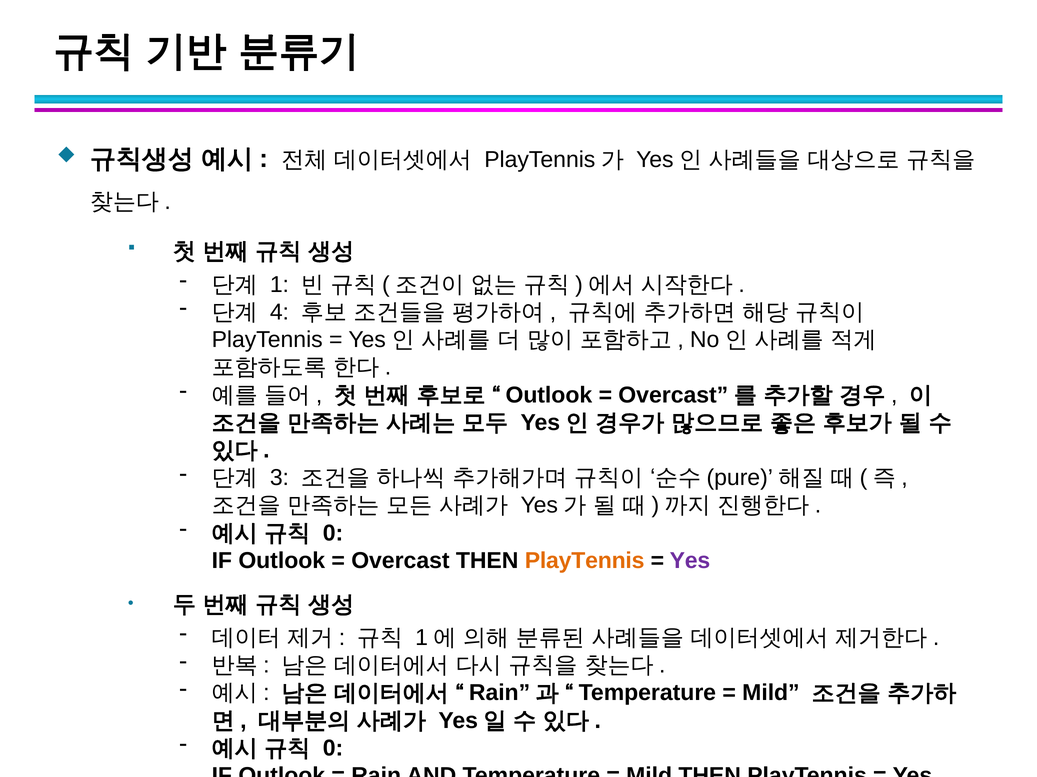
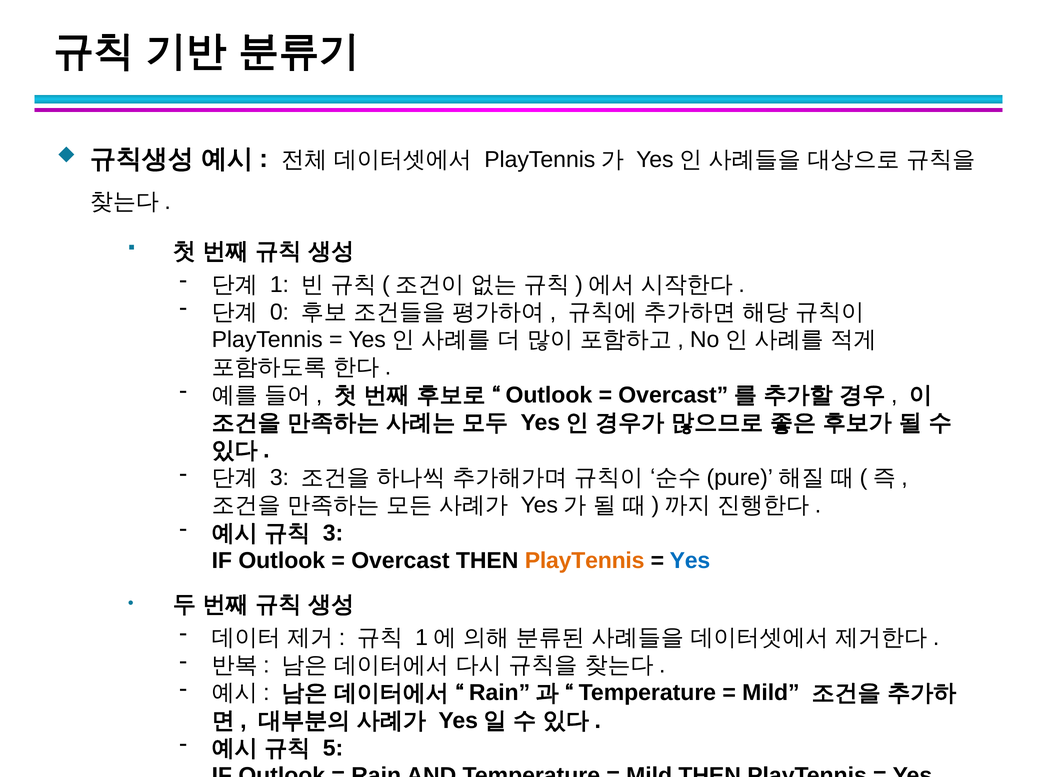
4: 4 -> 0
0 at (333, 534): 0 -> 3
Yes at (690, 561) colour: purple -> blue
0 at (333, 749): 0 -> 5
